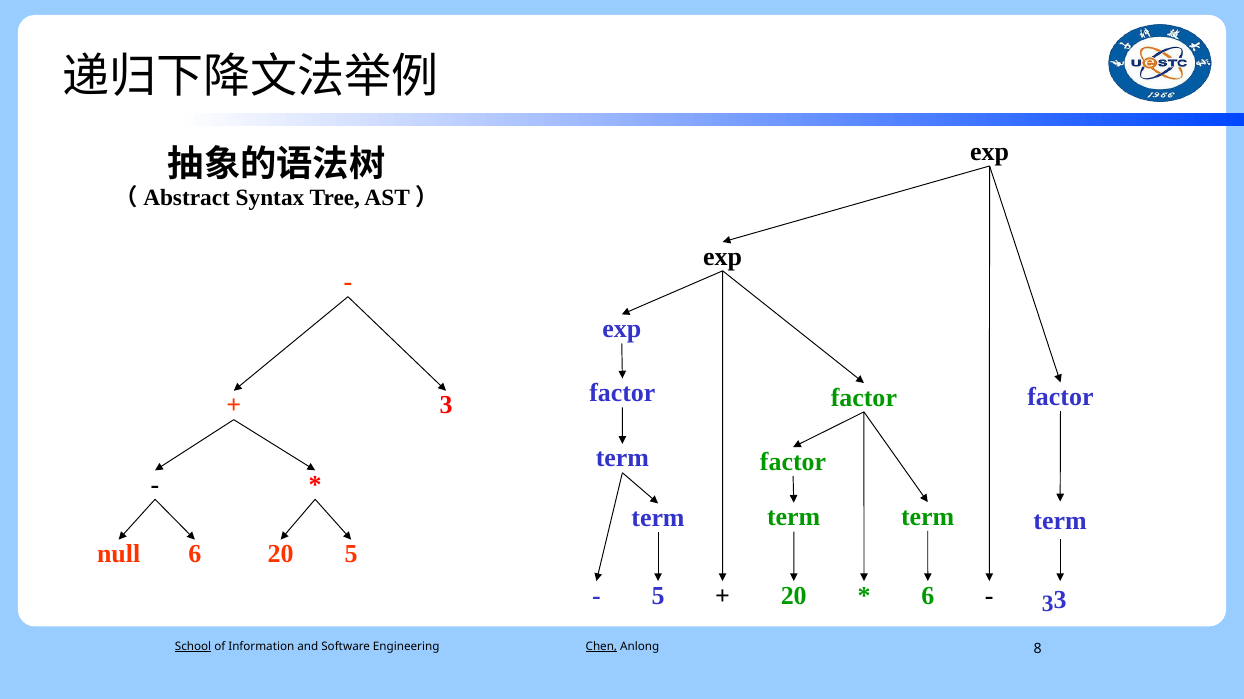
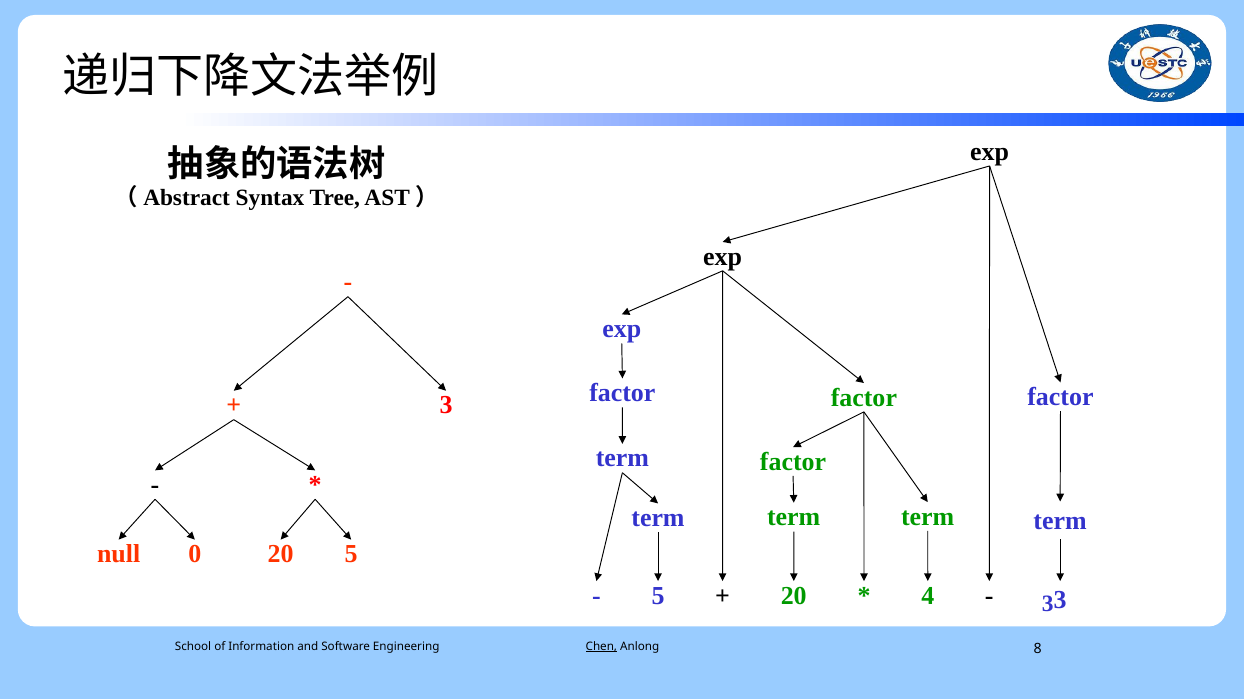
null 6: 6 -> 0
6 at (928, 596): 6 -> 4
School underline: present -> none
